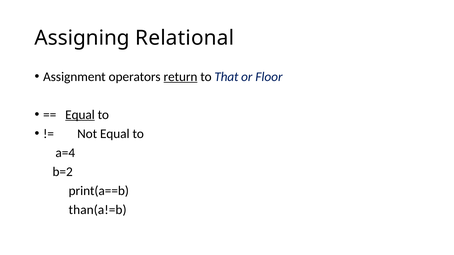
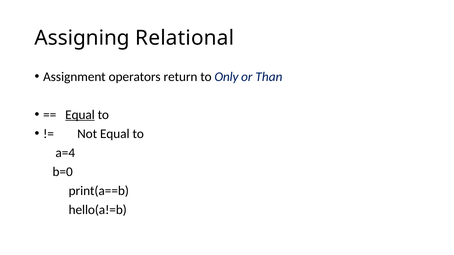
return underline: present -> none
That: That -> Only
Floor: Floor -> Than
b=2: b=2 -> b=0
than(a!=b: than(a!=b -> hello(a!=b
